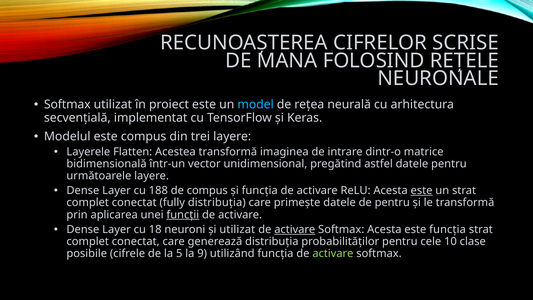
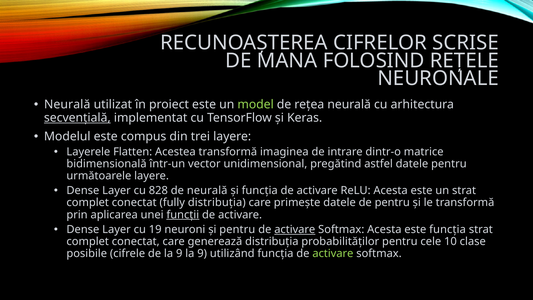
Softmax at (67, 104): Softmax -> Neurală
model colour: light blue -> light green
secvențială underline: none -> present
188: 188 -> 828
de compus: compus -> neurală
este at (422, 191) underline: present -> none
18: 18 -> 19
și utilizat: utilizat -> pentru
de la 5: 5 -> 9
